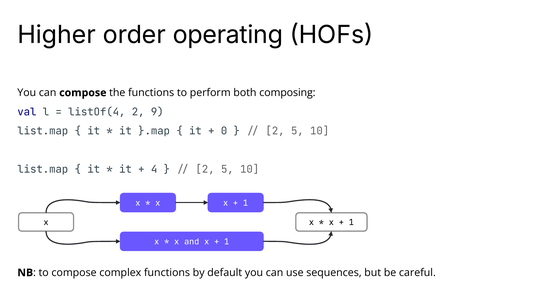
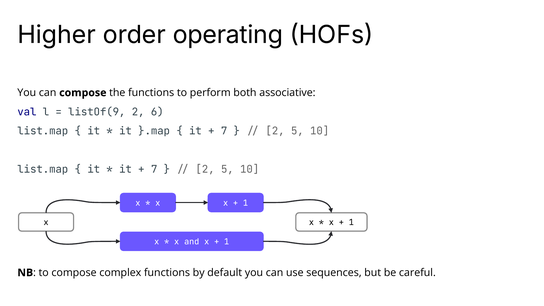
composing: composing -> associative
listOf(4: listOf(4 -> listOf(9
9: 9 -> 6
0 at (224, 131): 0 -> 7
4 at (154, 169): 4 -> 7
